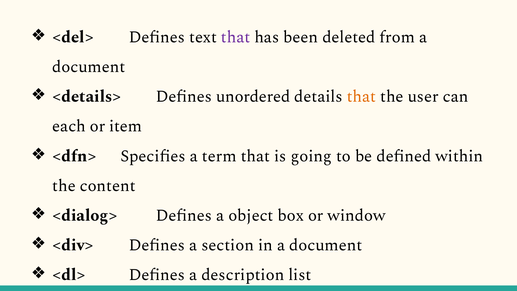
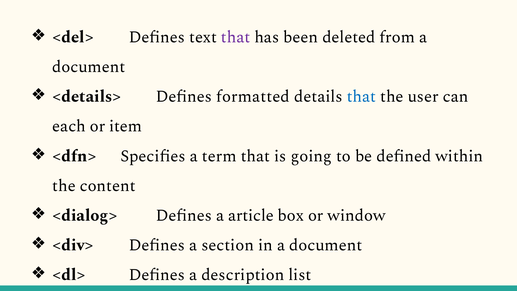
unordered: unordered -> formatted
that at (361, 96) colour: orange -> blue
object: object -> article
